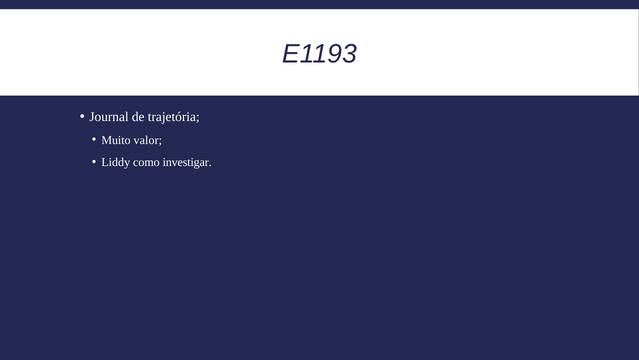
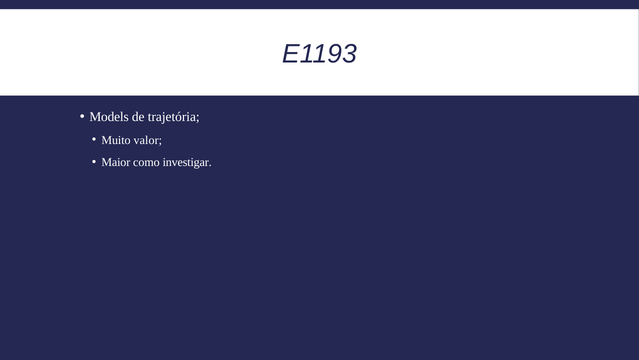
Journal: Journal -> Models
Liddy: Liddy -> Maior
